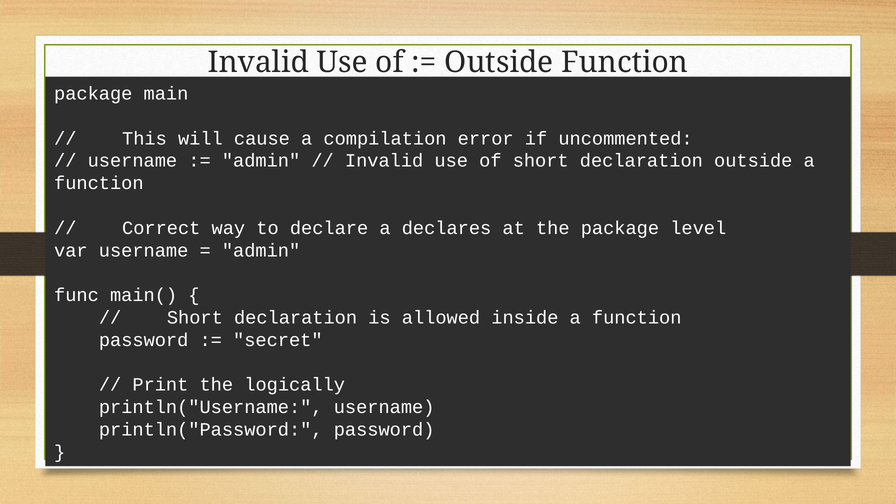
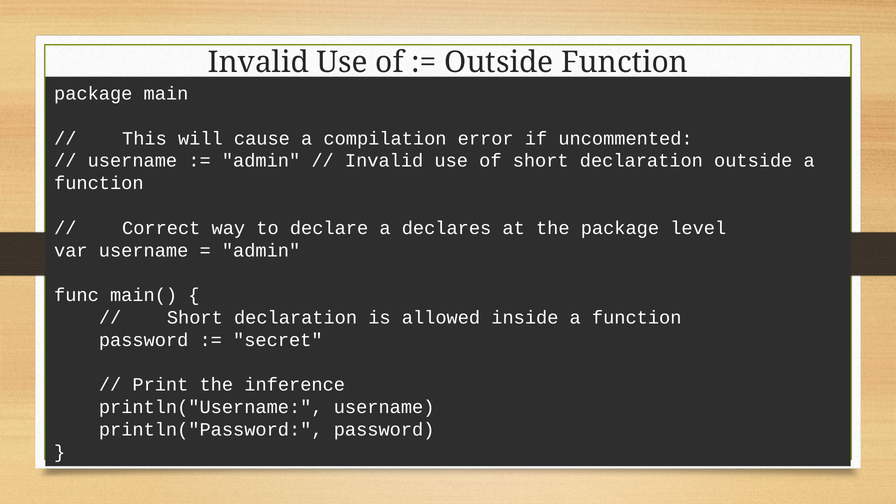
logically: logically -> inference
